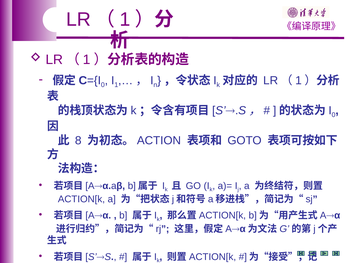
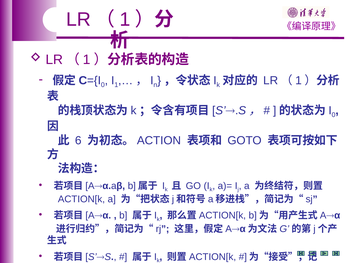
8: 8 -> 6
